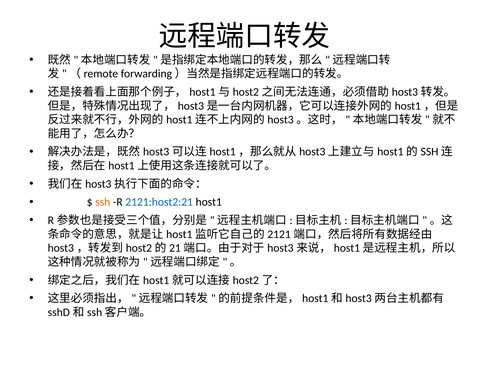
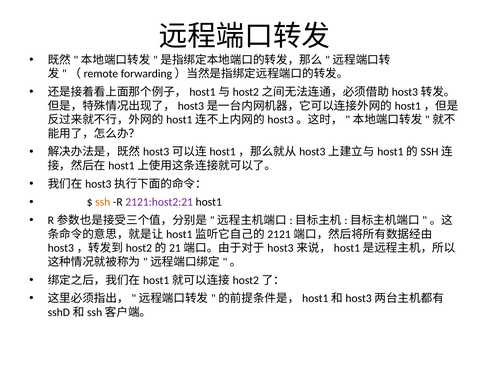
2121:host2:21 colour: blue -> purple
